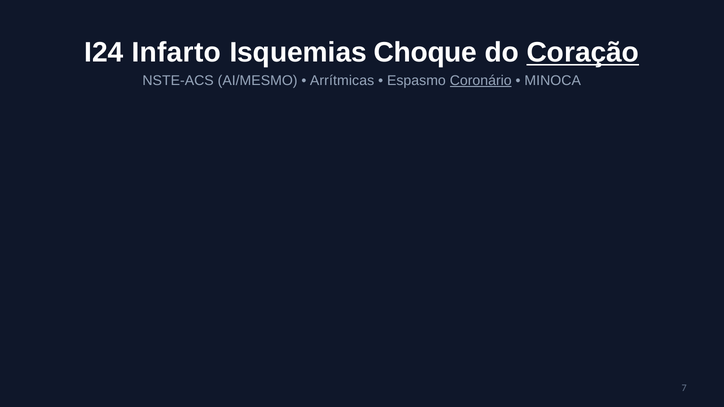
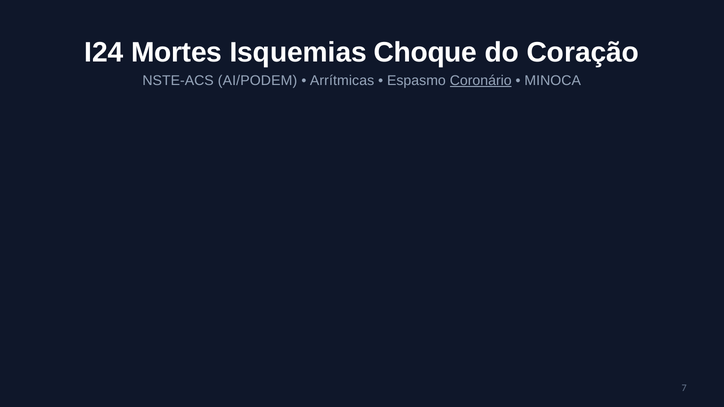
Infarto: Infarto -> Mortes
Coração underline: present -> none
AI/MESMO: AI/MESMO -> AI/PODEM
